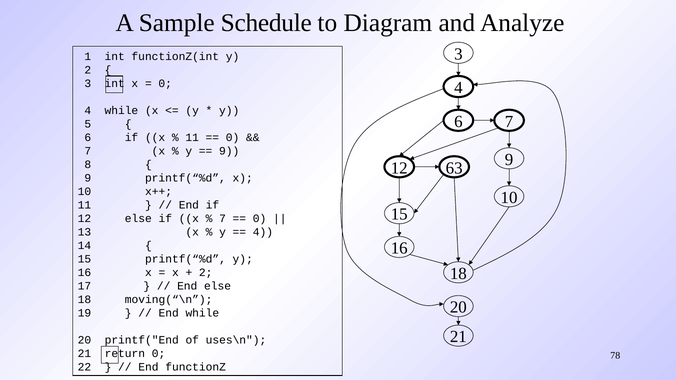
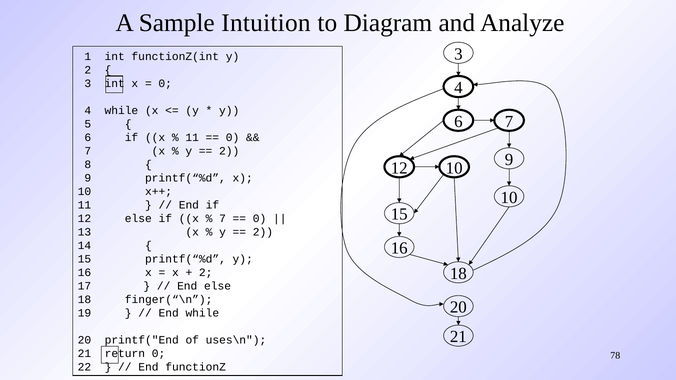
Schedule: Schedule -> Intuition
9 at (229, 151): 9 -> 2
12 63: 63 -> 10
4 at (263, 232): 4 -> 2
moving(“\n: moving(“\n -> finger(“\n
